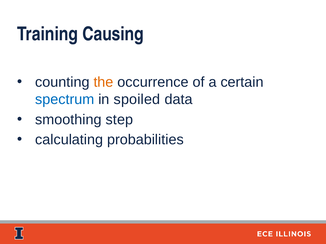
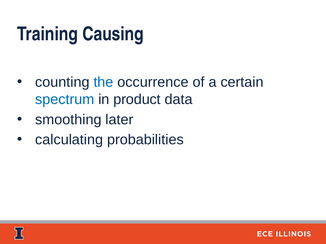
the colour: orange -> blue
spoiled: spoiled -> product
step: step -> later
